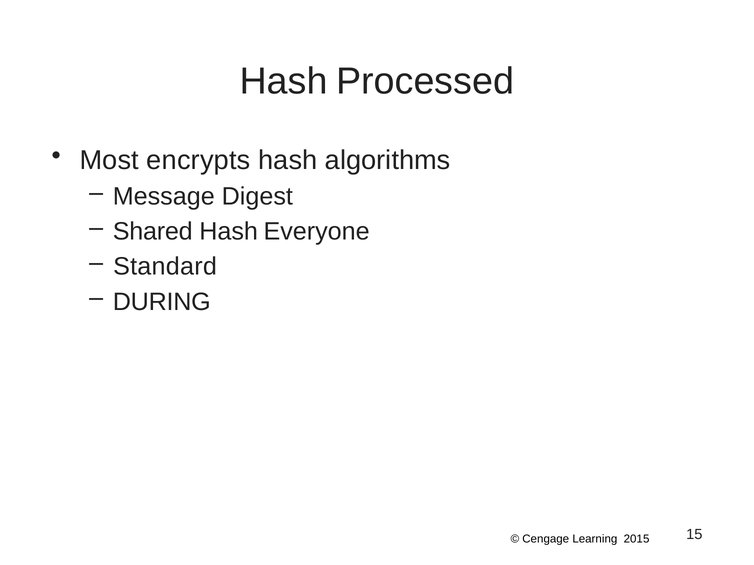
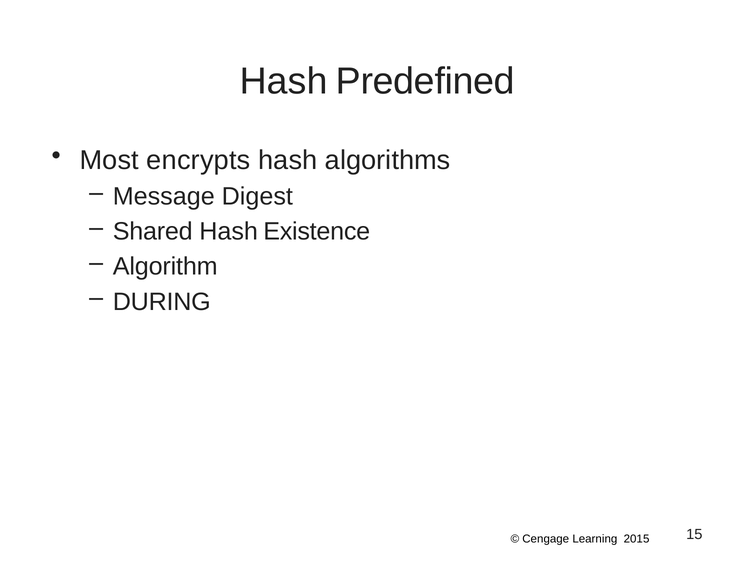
Processed: Processed -> Predefined
Everyone: Everyone -> Existence
Standard: Standard -> Algorithm
